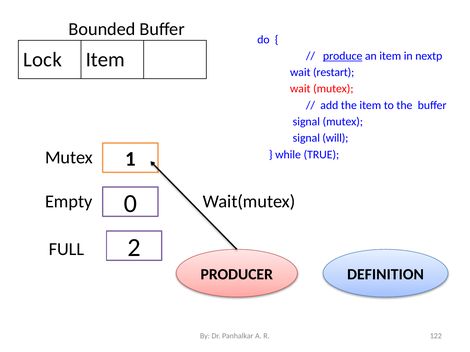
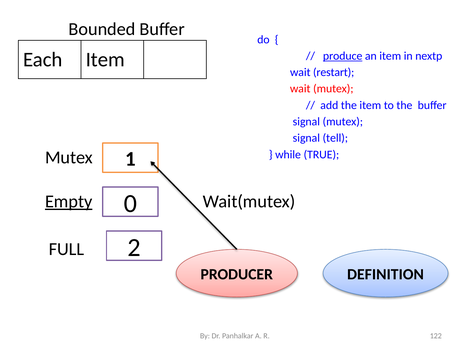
Lock: Lock -> Each
will: will -> tell
Empty underline: none -> present
